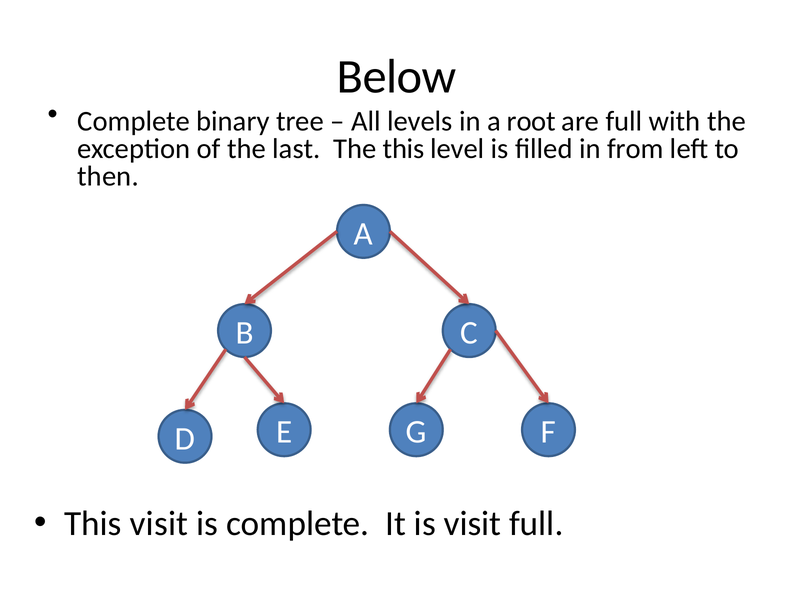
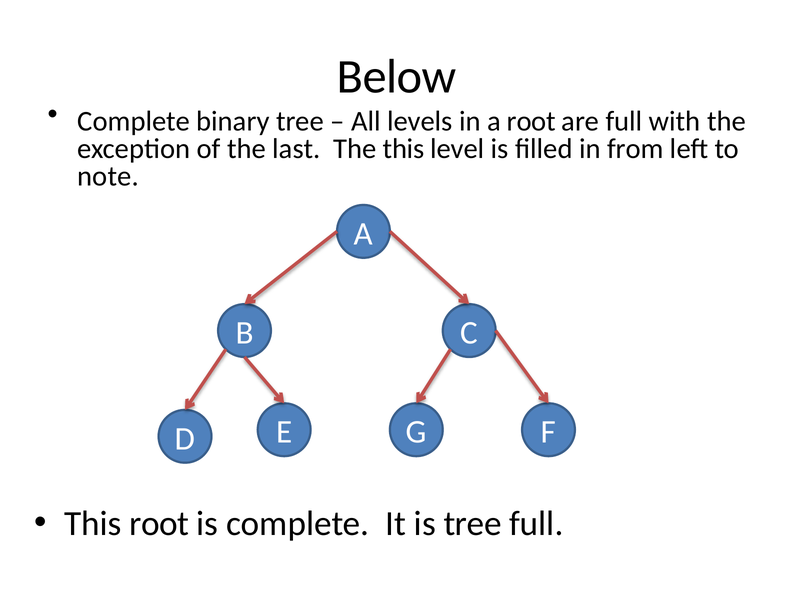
then: then -> note
This visit: visit -> root
is visit: visit -> tree
